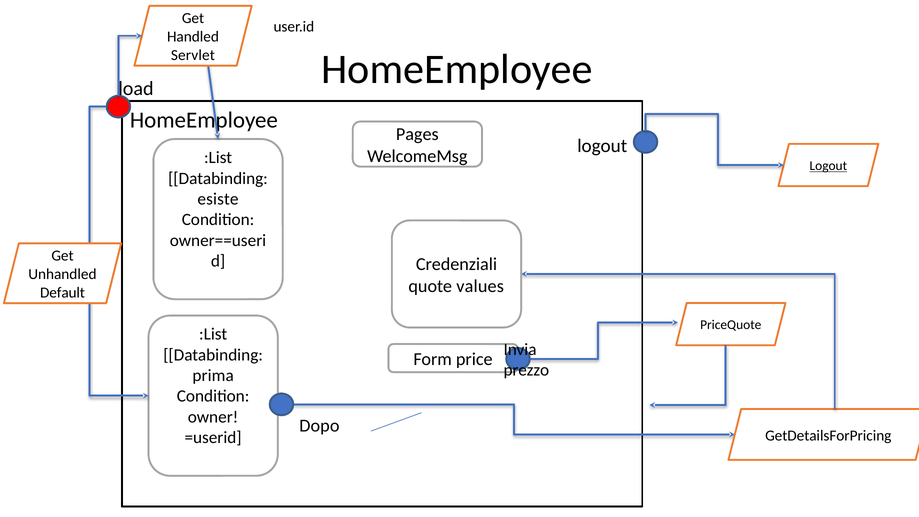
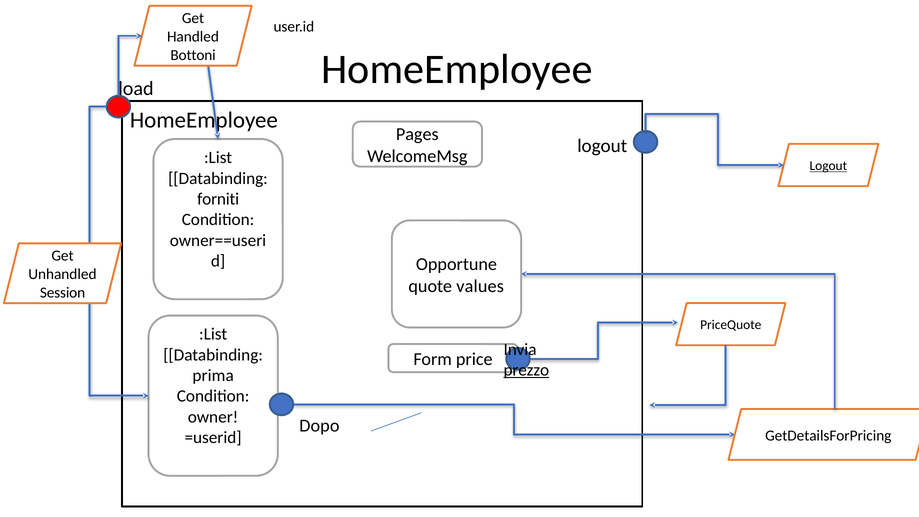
Servlet: Servlet -> Bottoni
esiste: esiste -> forniti
Credenziali: Credenziali -> Opportune
Default: Default -> Session
prezzo underline: none -> present
